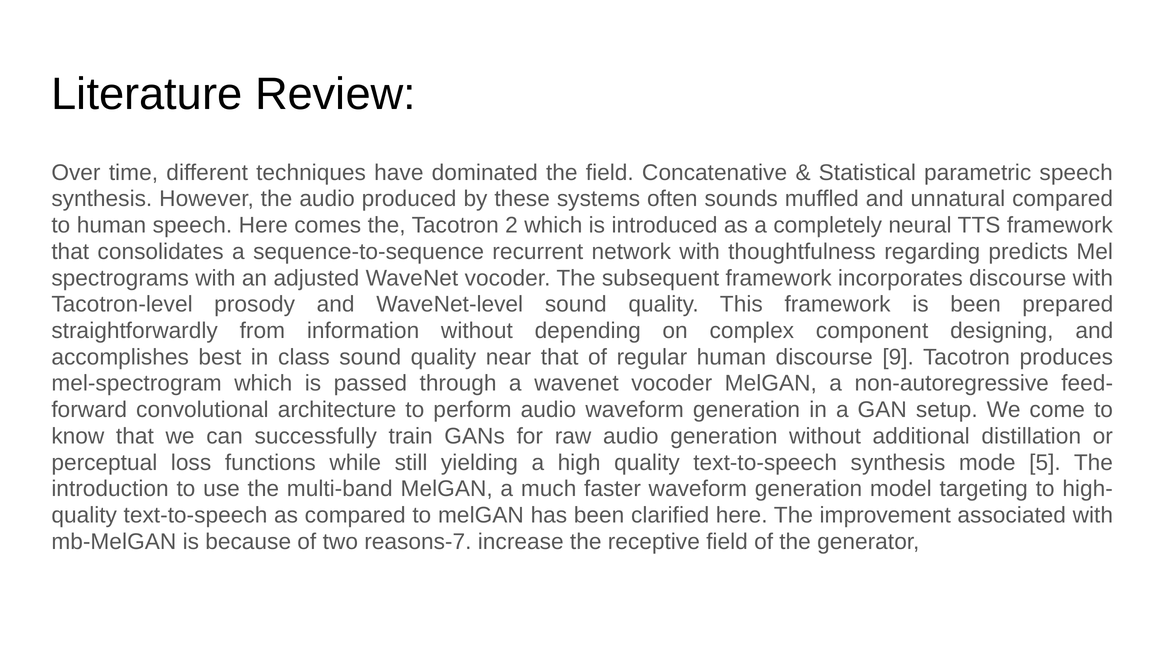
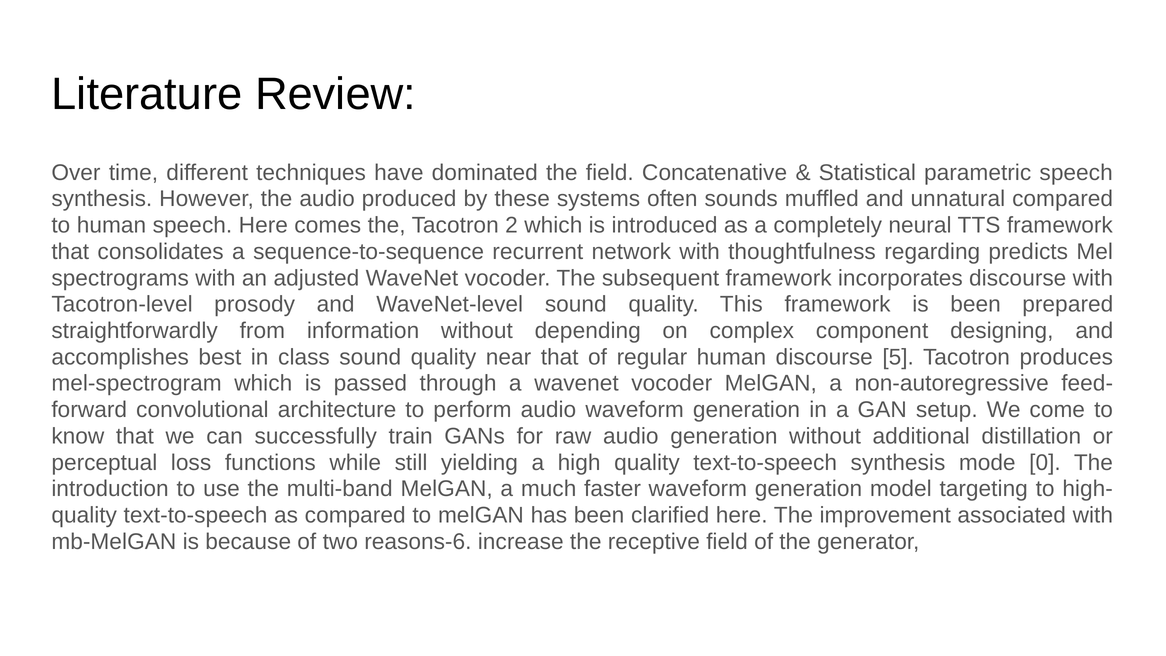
9: 9 -> 5
5: 5 -> 0
reasons-7: reasons-7 -> reasons-6
